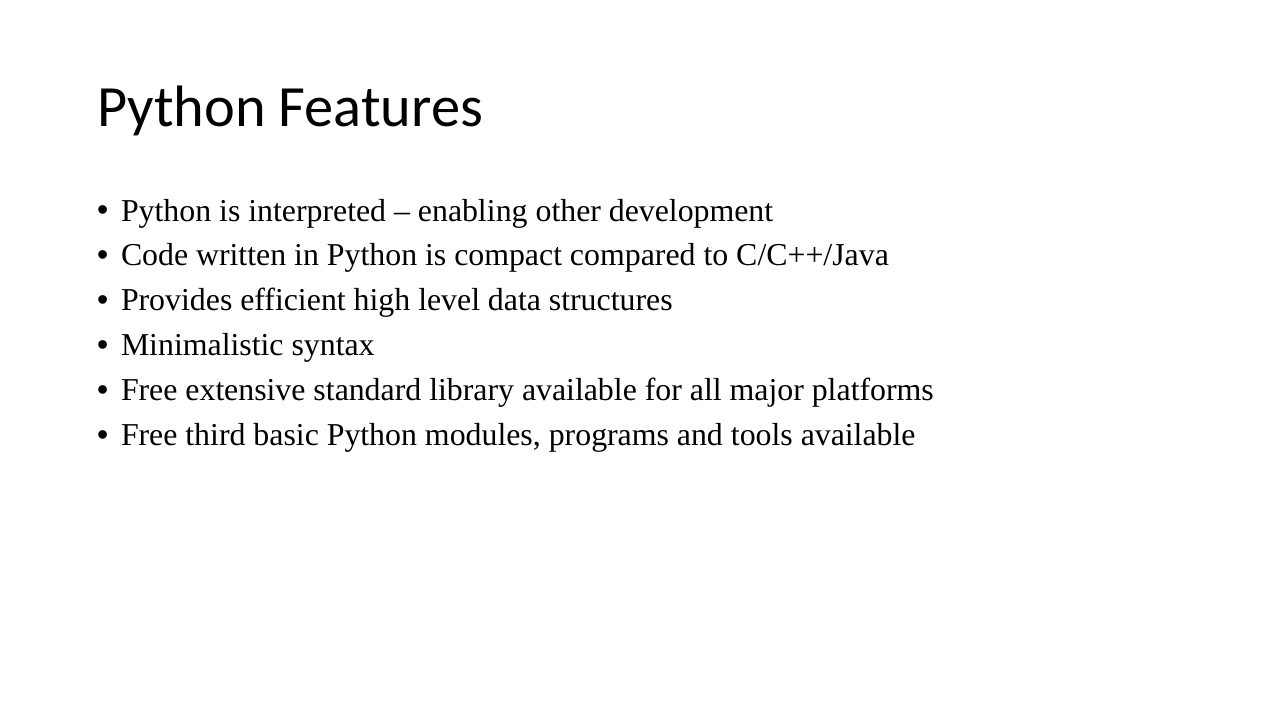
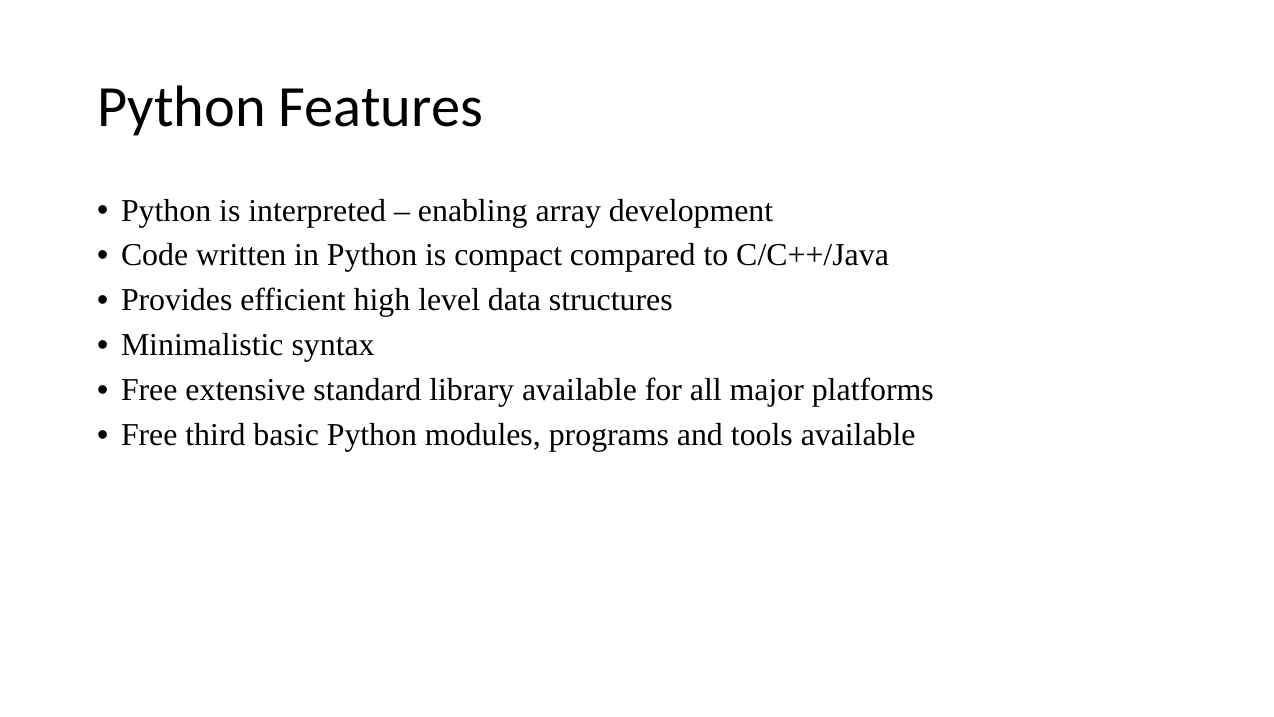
other: other -> array
